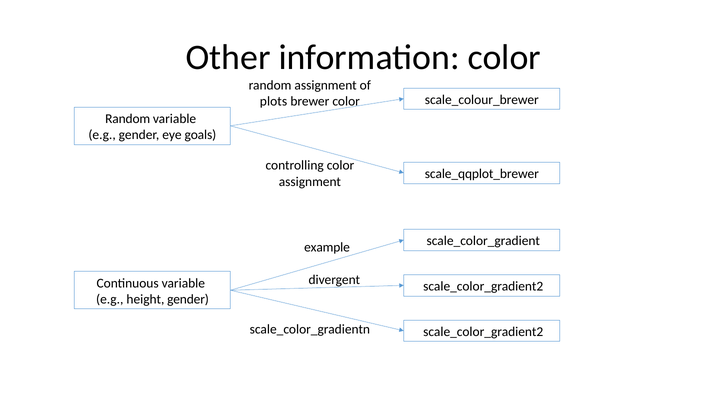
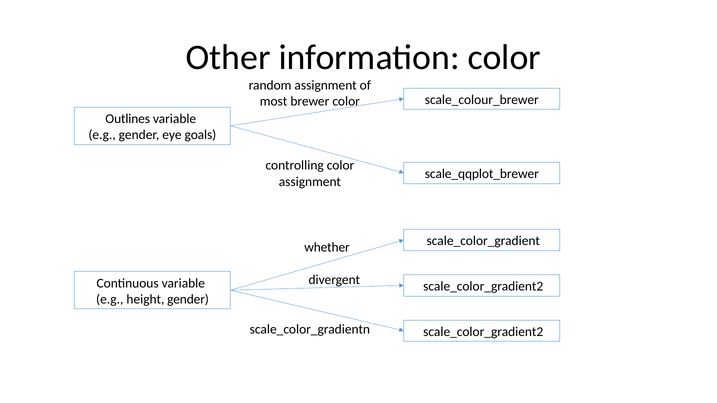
plots: plots -> most
Random at (128, 119): Random -> Outlines
example: example -> whether
